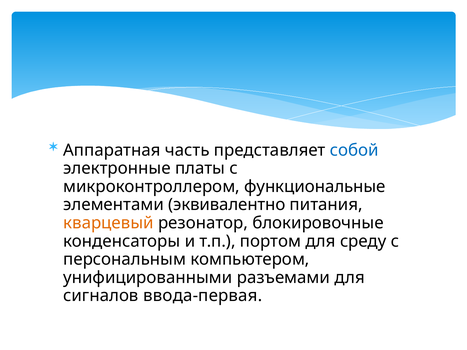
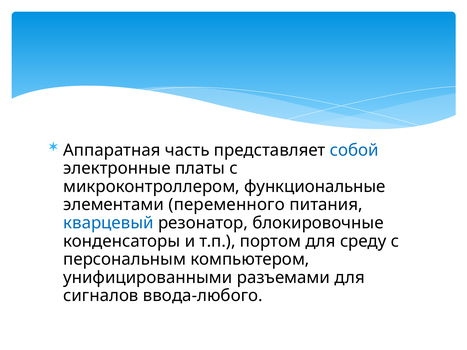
эквивалентно: эквивалентно -> переменного
кварцевый colour: orange -> blue
ввода-первая: ввода-первая -> ввода-любого
